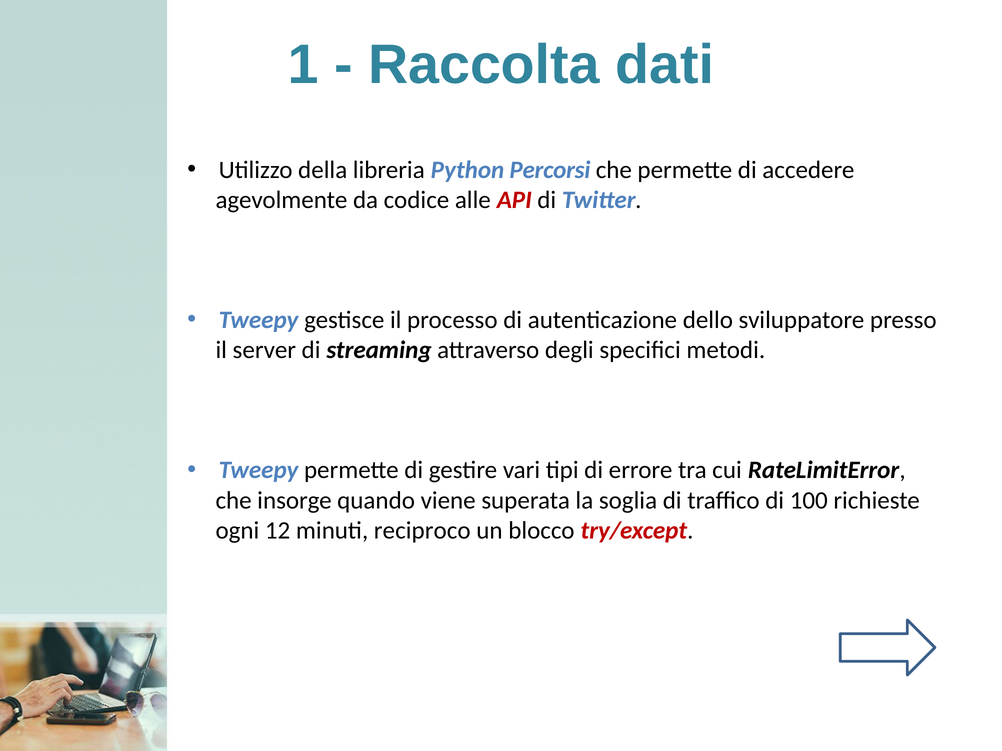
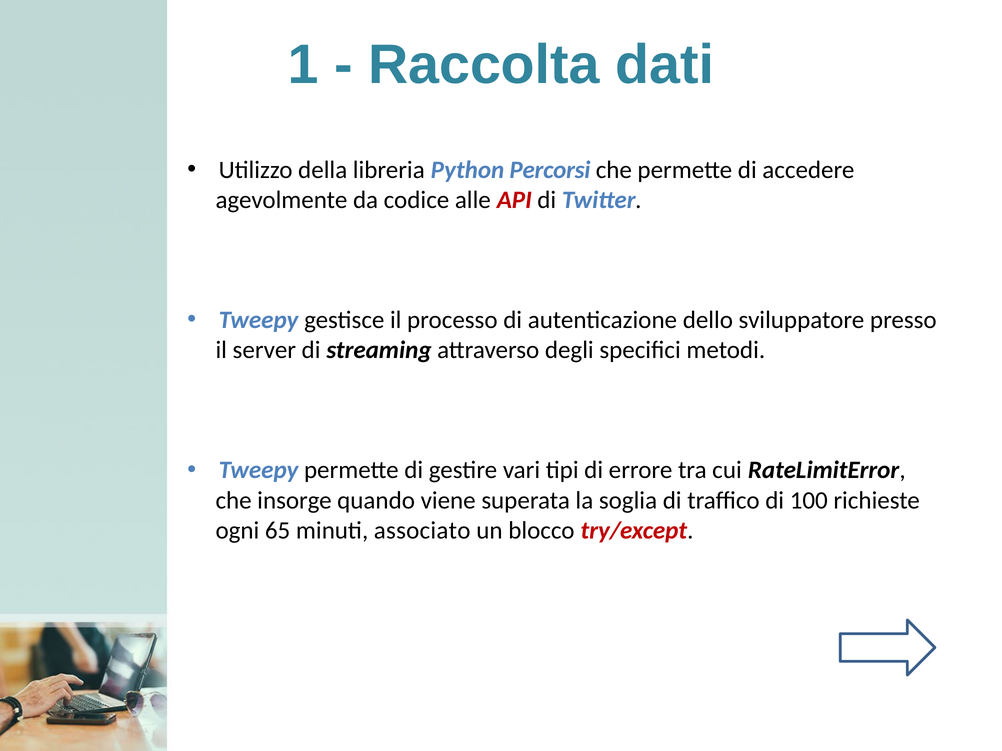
12: 12 -> 65
reciproco: reciproco -> associato
